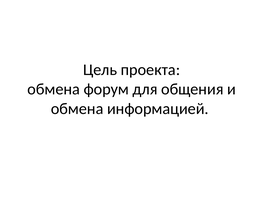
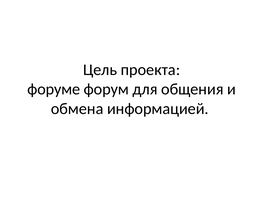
обмена at (54, 89): обмена -> форуме
